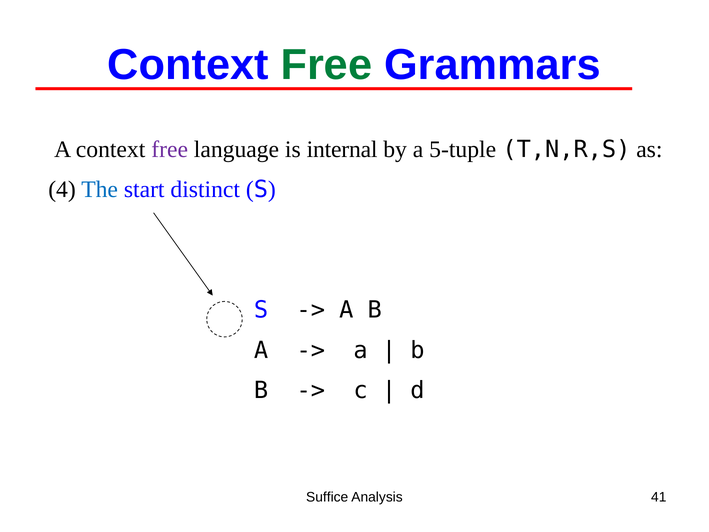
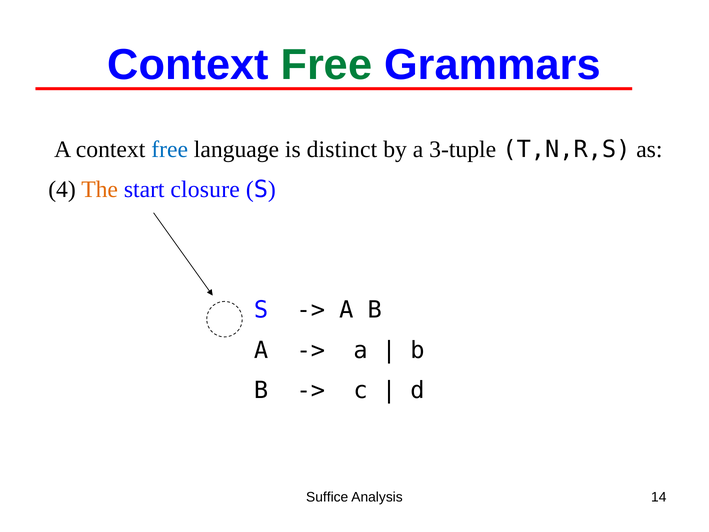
free at (170, 149) colour: purple -> blue
internal: internal -> distinct
5-tuple: 5-tuple -> 3-tuple
The colour: blue -> orange
distinct: distinct -> closure
41: 41 -> 14
